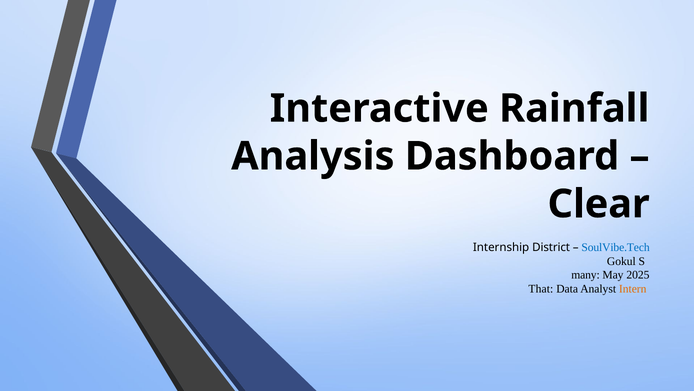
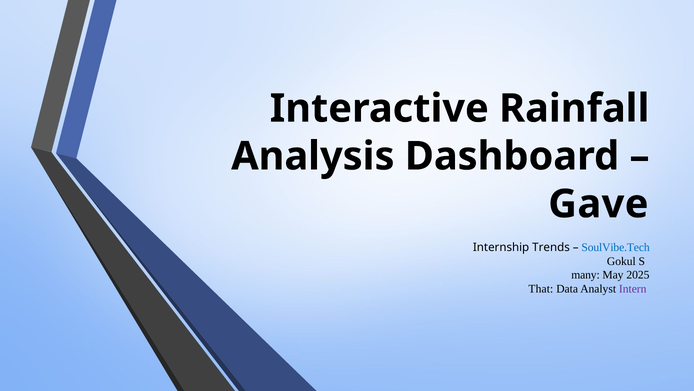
Clear: Clear -> Gave
District: District -> Trends
Intern colour: orange -> purple
